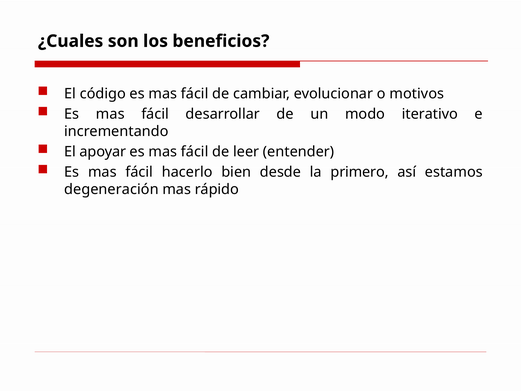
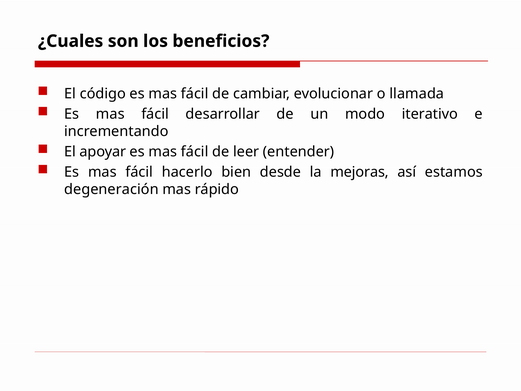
motivos: motivos -> llamada
primero: primero -> mejoras
